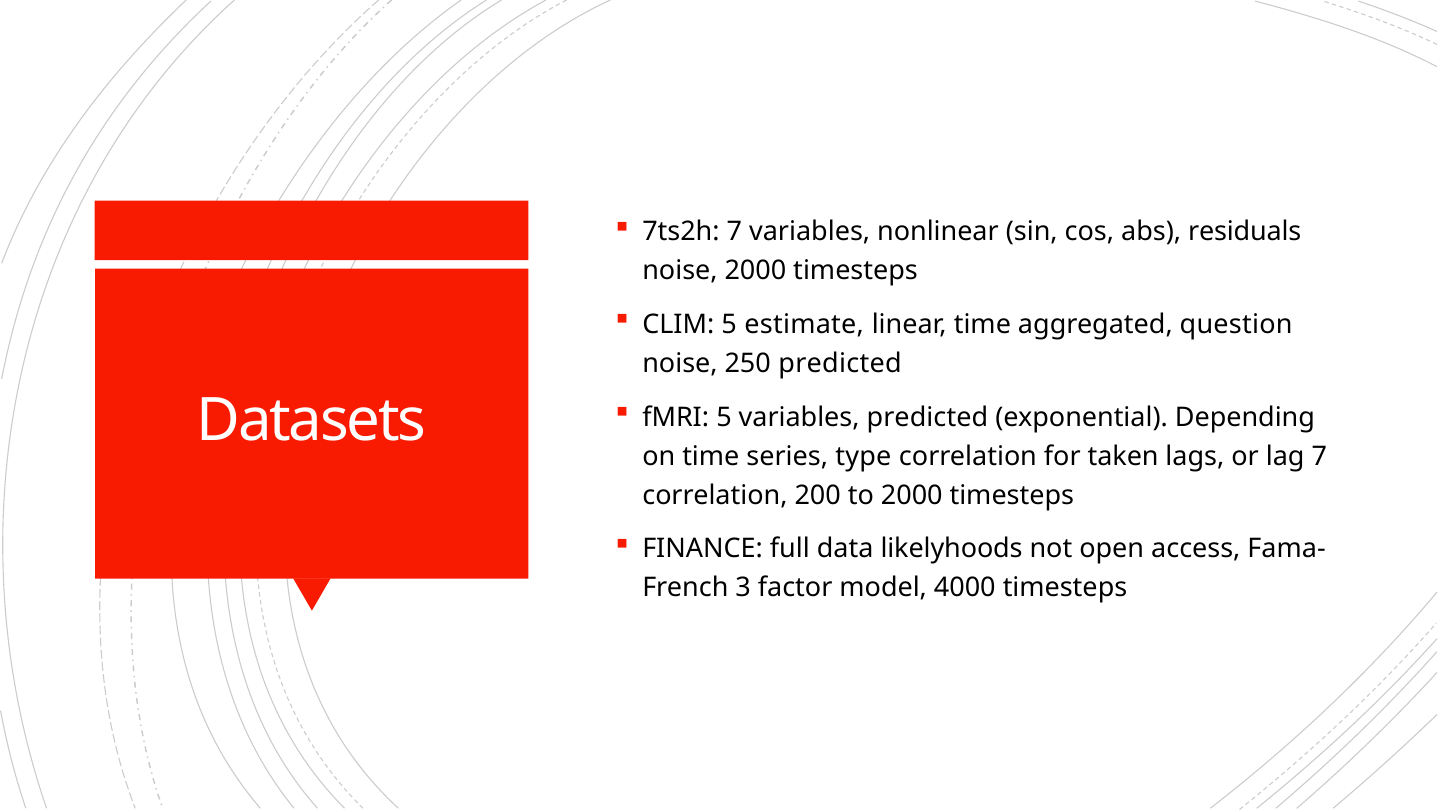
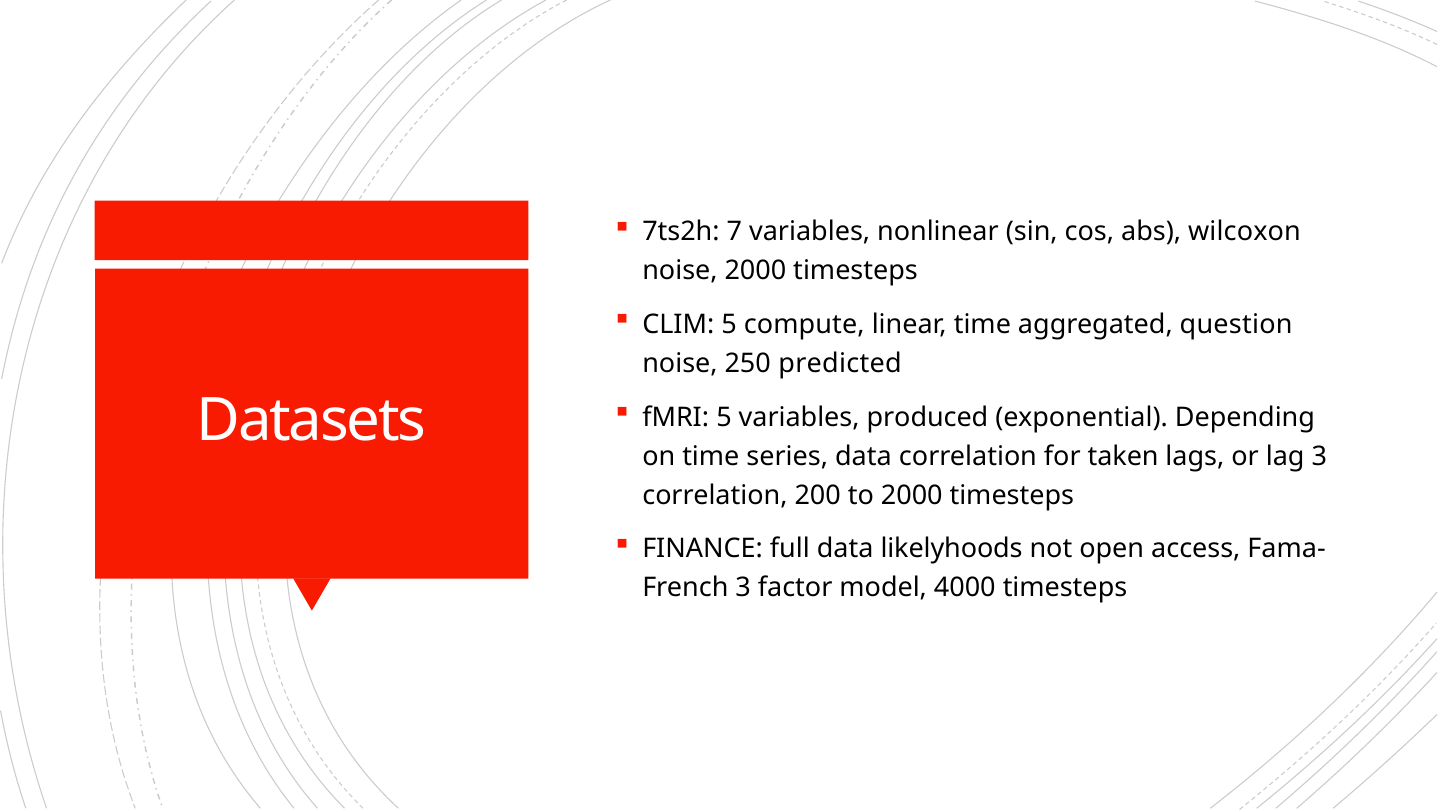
residuals: residuals -> wilcoxon
estimate: estimate -> compute
variables predicted: predicted -> produced
series type: type -> data
lag 7: 7 -> 3
